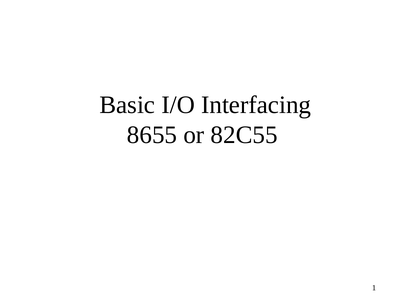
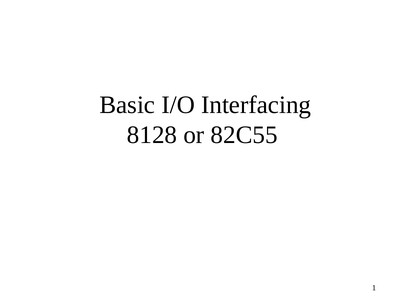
8655: 8655 -> 8128
